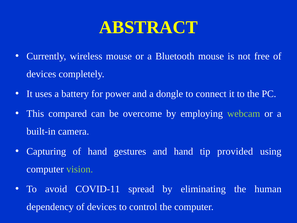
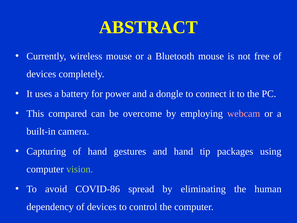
webcam colour: light green -> pink
provided: provided -> packages
COVID-11: COVID-11 -> COVID-86
